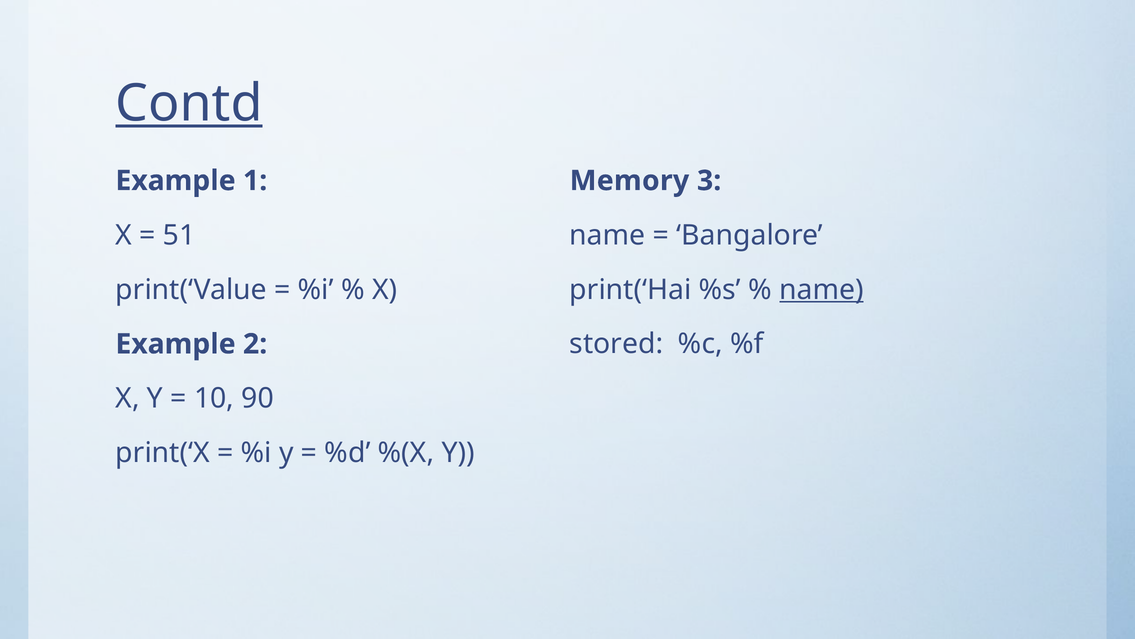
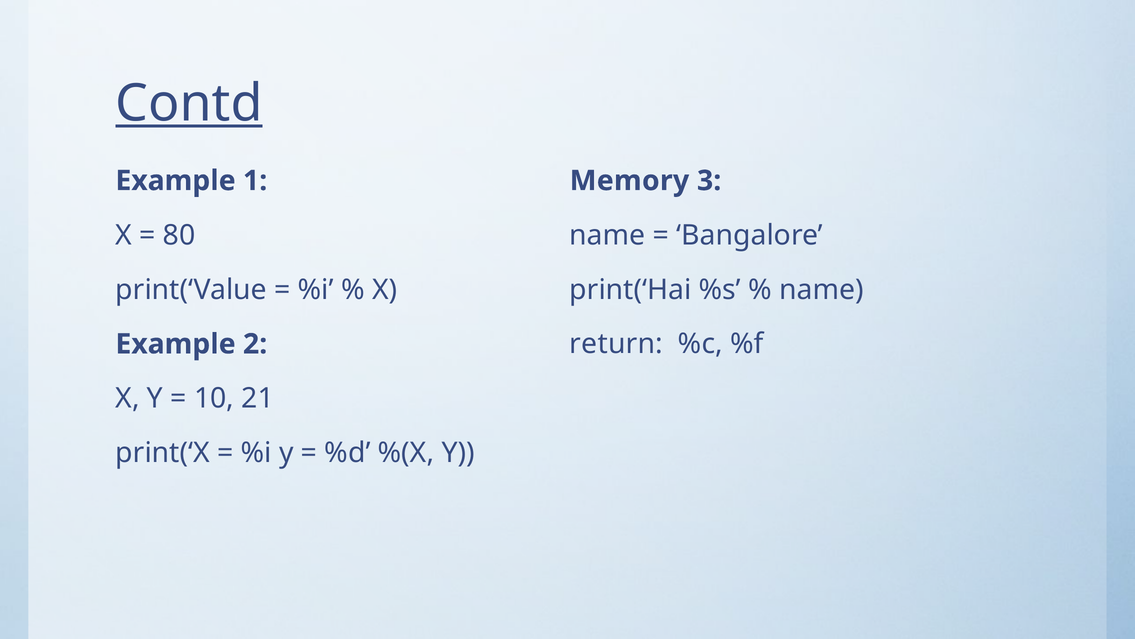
51: 51 -> 80
name at (822, 289) underline: present -> none
stored: stored -> return
90: 90 -> 21
